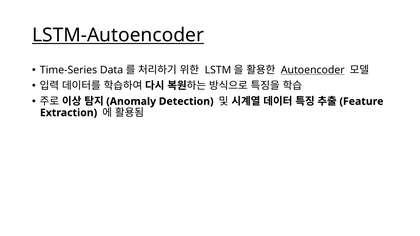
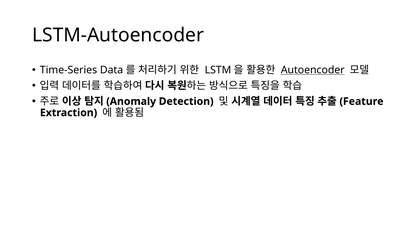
LSTM-Autoencoder underline: present -> none
